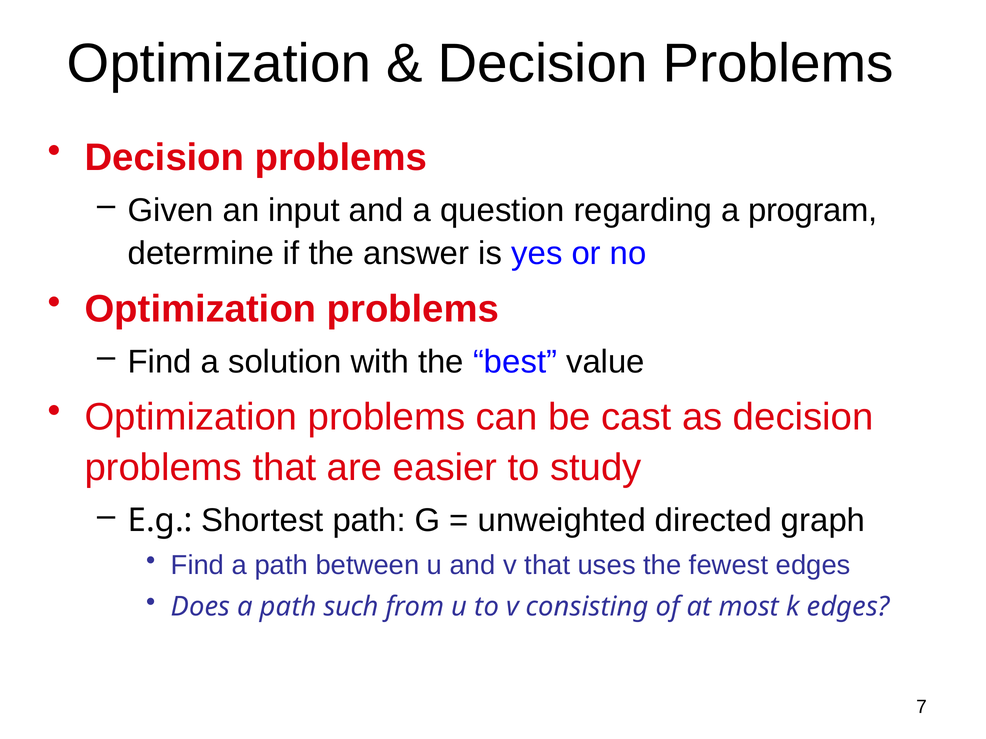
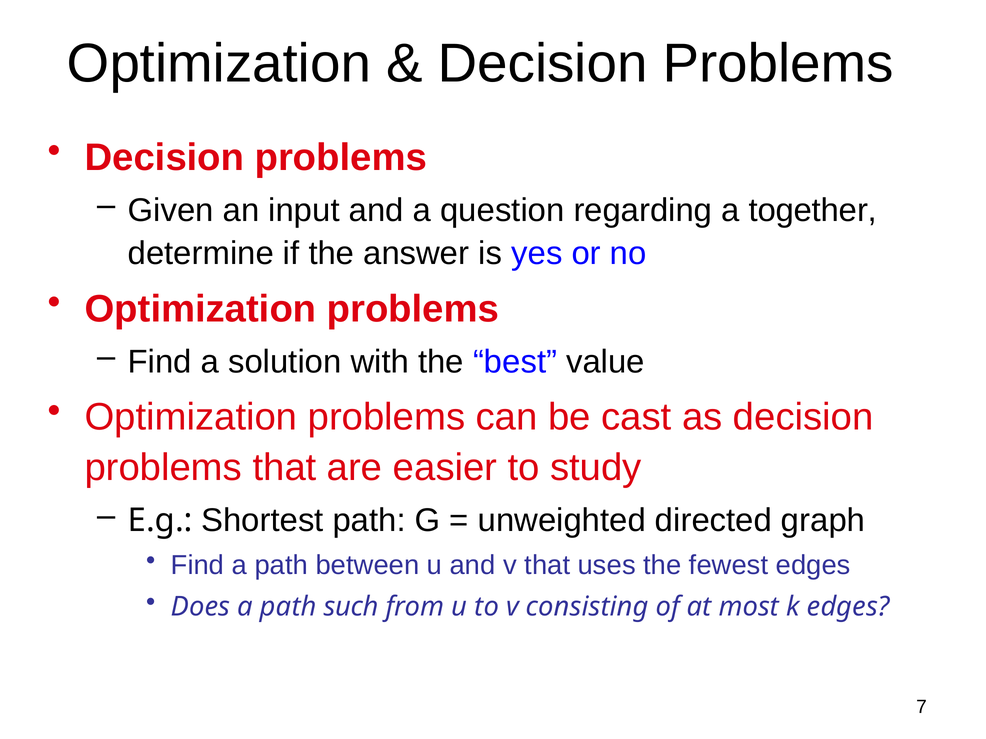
program: program -> together
